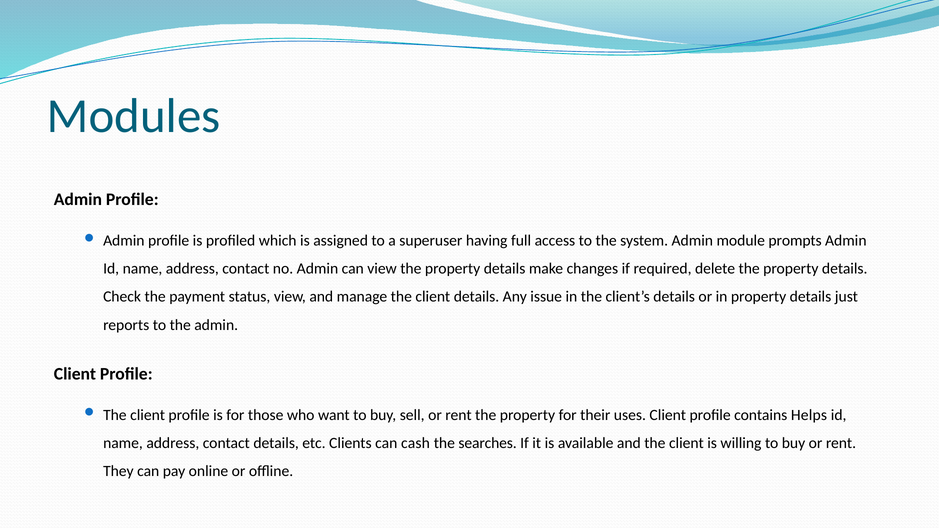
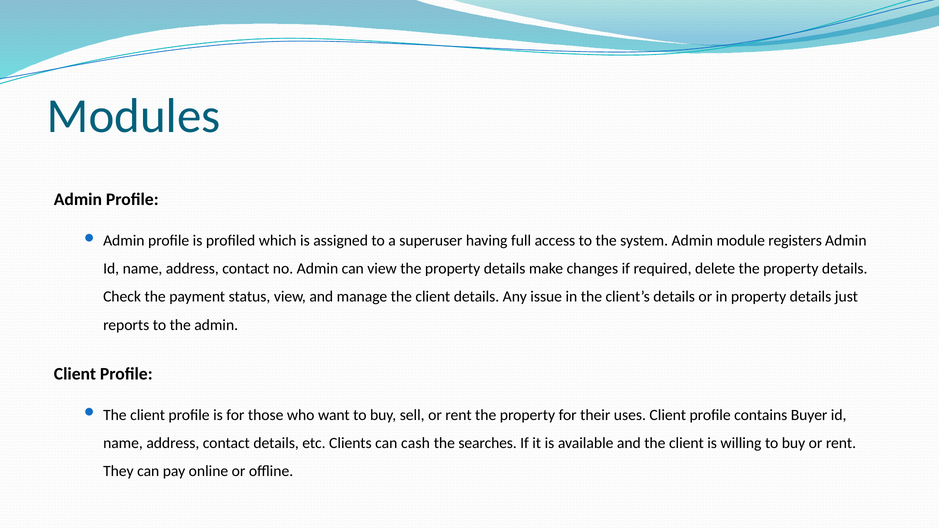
prompts: prompts -> registers
Helps: Helps -> Buyer
